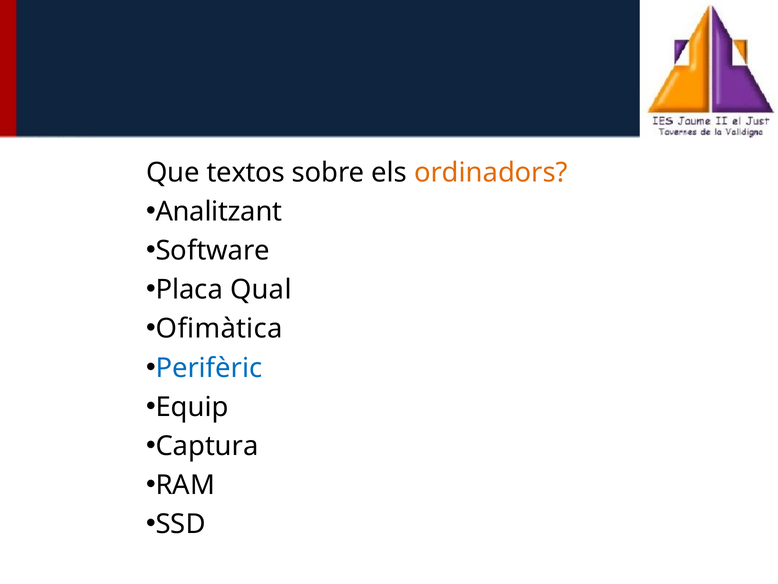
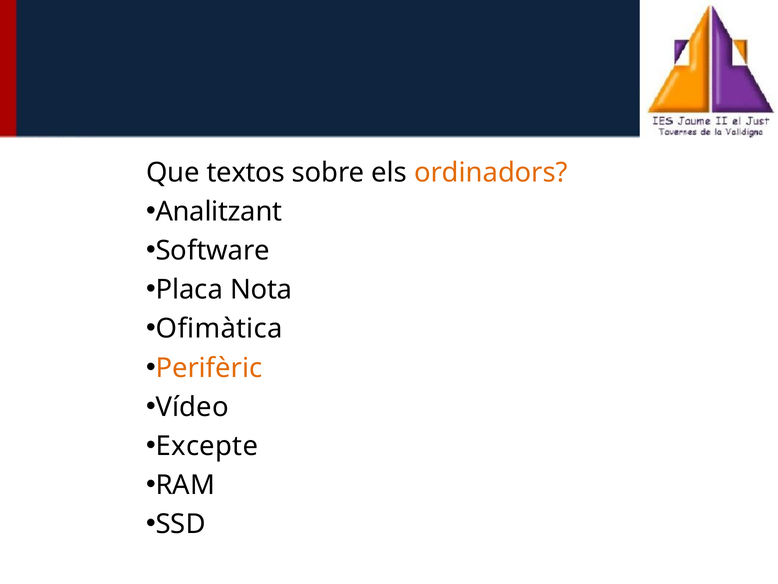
Qual: Qual -> Nota
Perifèric colour: blue -> orange
Equip: Equip -> Vídeo
Captura: Captura -> Excepte
